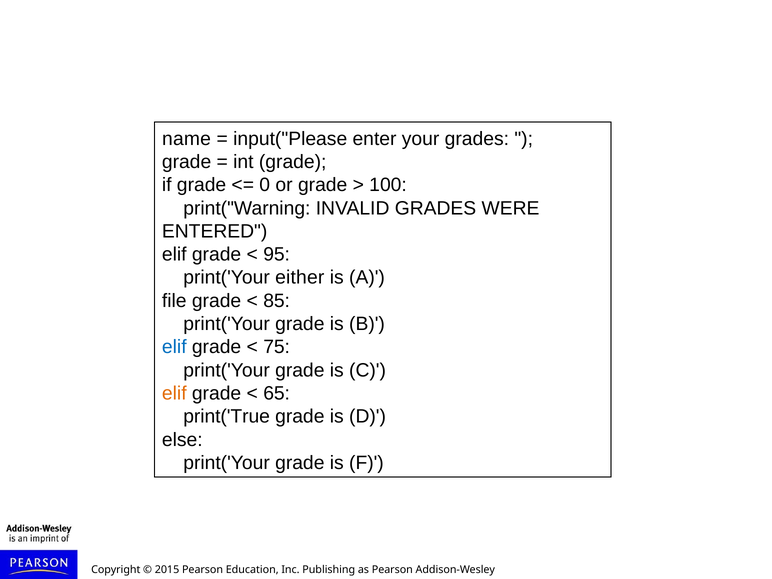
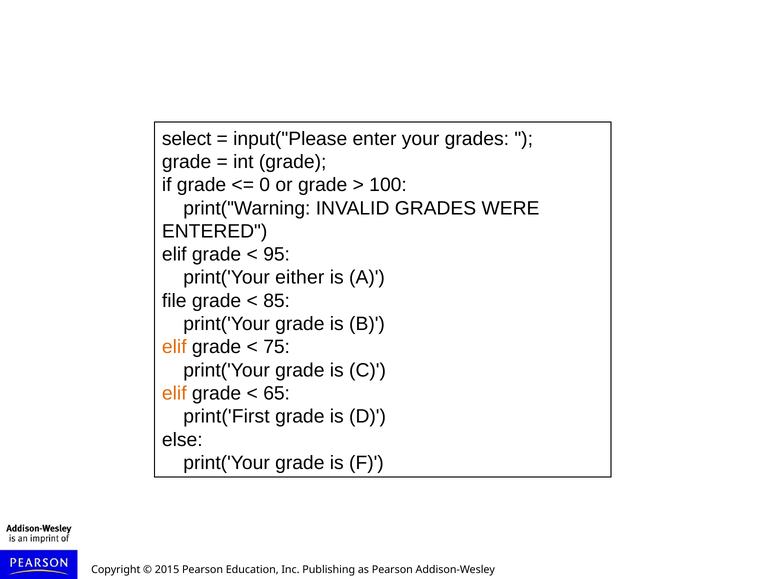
name: name -> select
elif at (174, 347) colour: blue -> orange
print('True: print('True -> print('First
